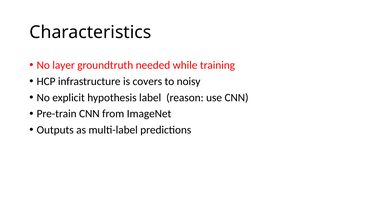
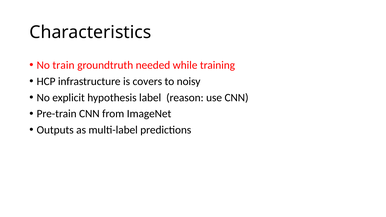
layer: layer -> train
